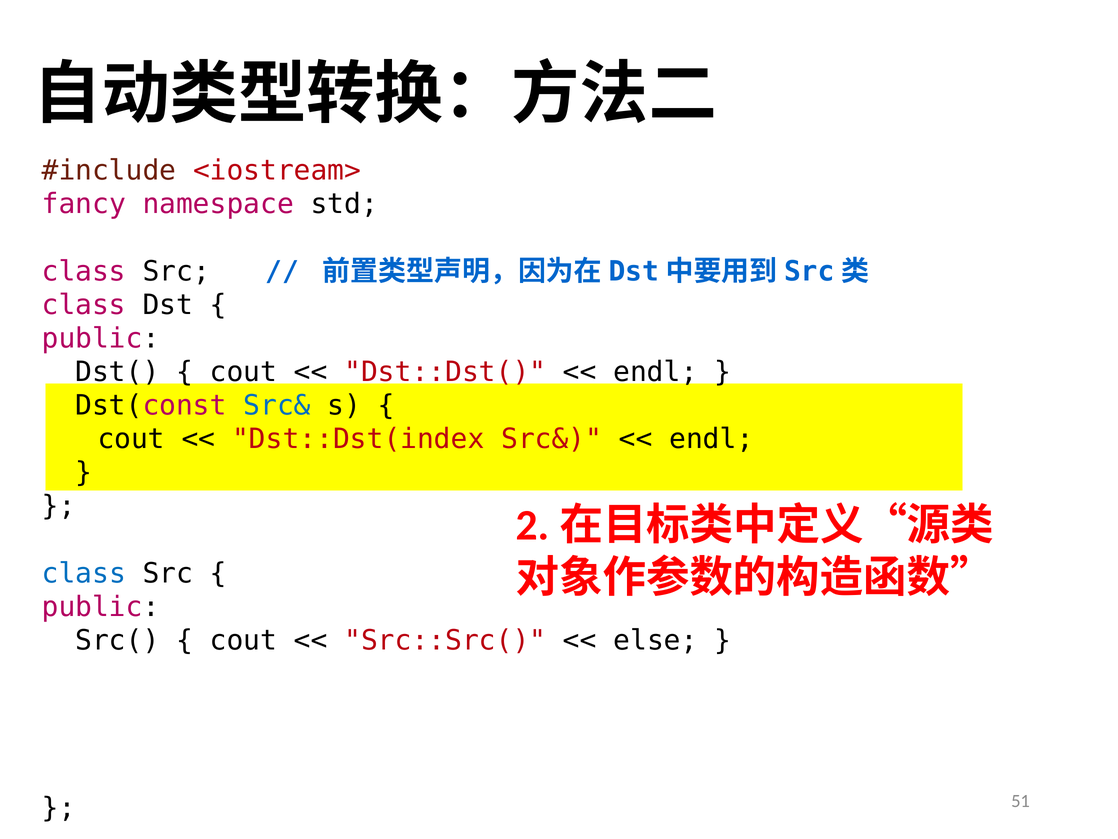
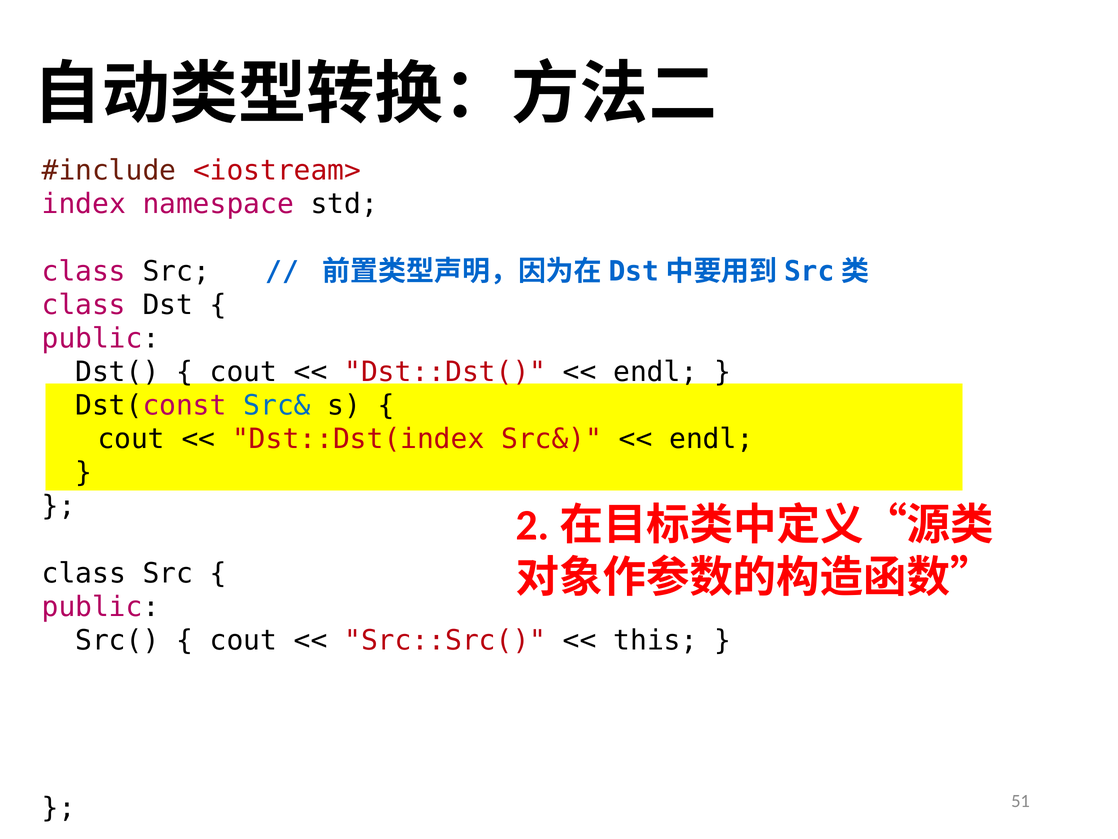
fancy: fancy -> index
class at (84, 573) colour: blue -> black
else: else -> this
